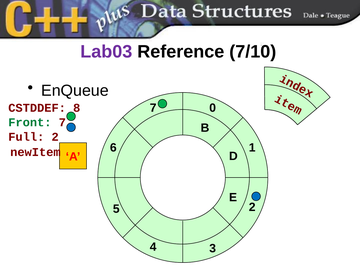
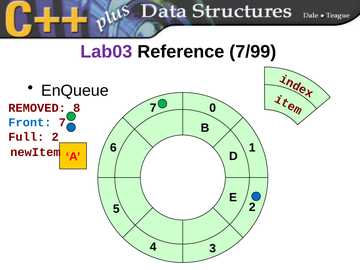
7/10: 7/10 -> 7/99
CSTDDEF: CSTDDEF -> REMOVED
Front colour: green -> blue
